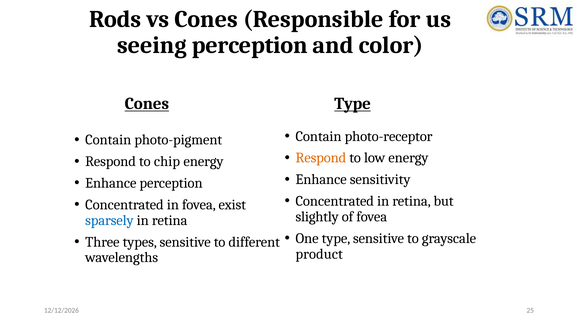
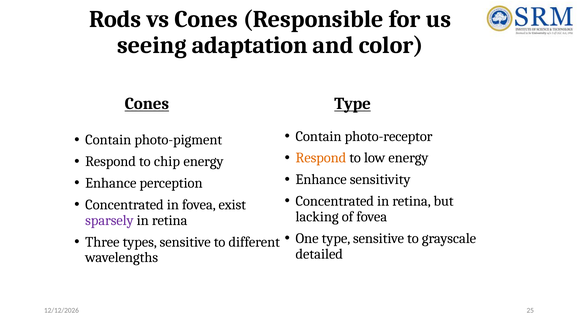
seeing perception: perception -> adaptation
slightly: slightly -> lacking
sparsely colour: blue -> purple
product: product -> detailed
